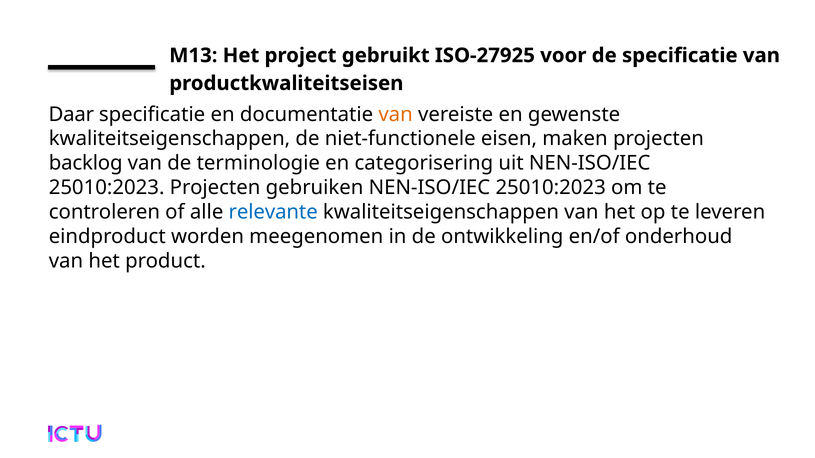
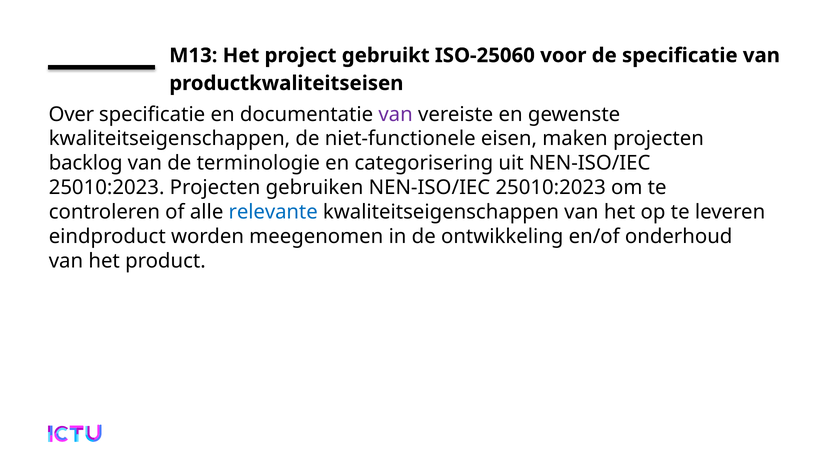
ISO-27925: ISO-27925 -> ISO-25060
Daar: Daar -> Over
van at (396, 114) colour: orange -> purple
